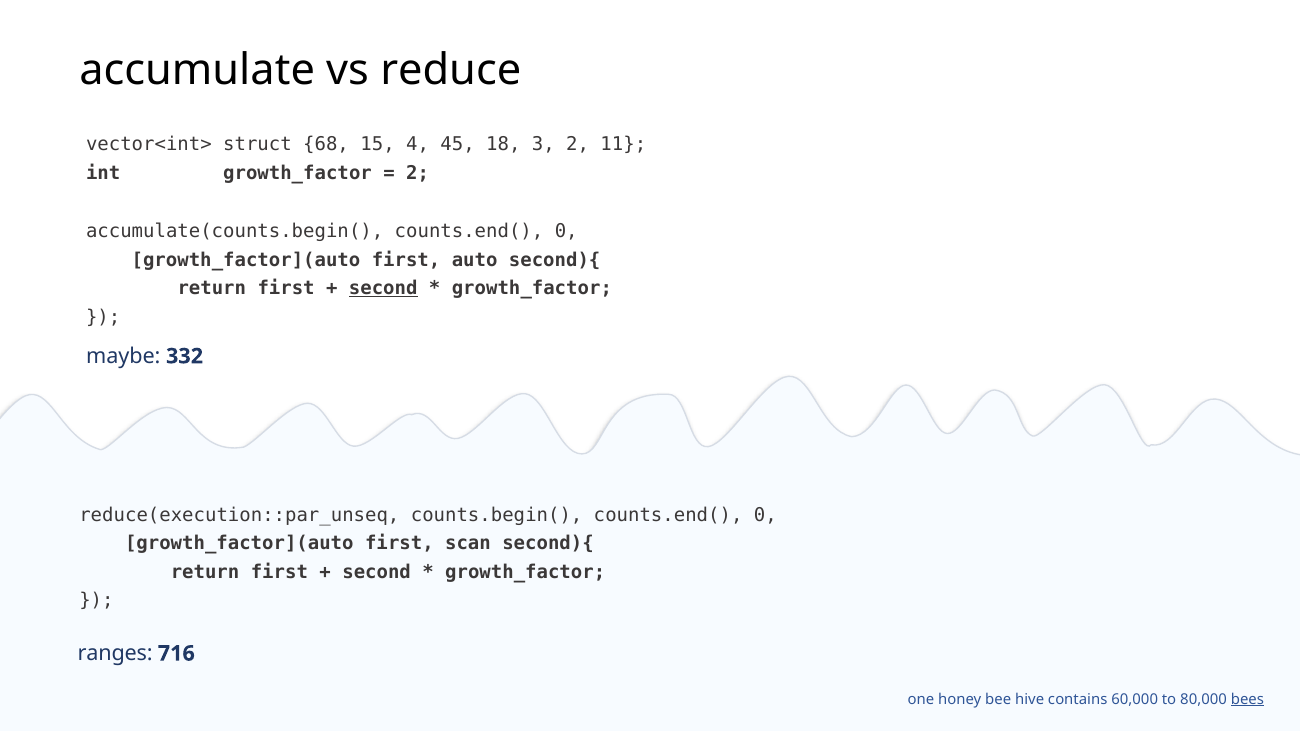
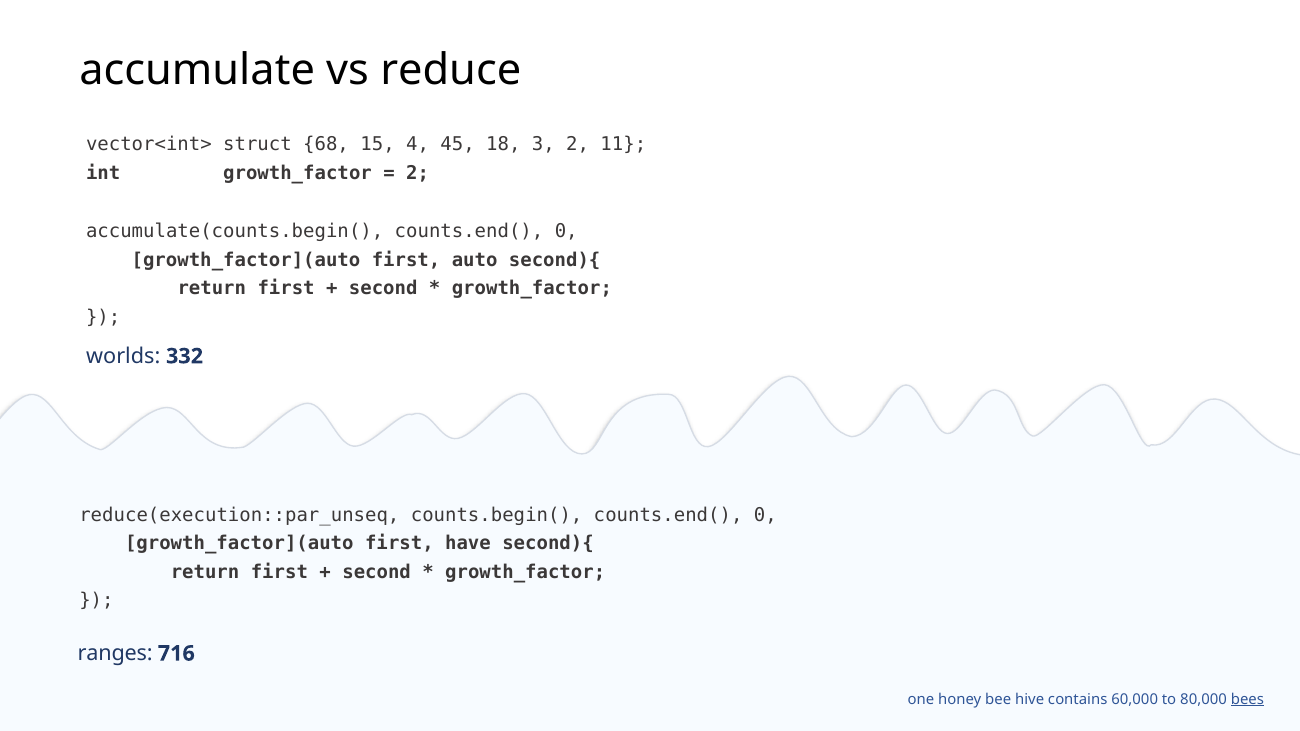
second at (383, 289) underline: present -> none
maybe: maybe -> worlds
scan: scan -> have
